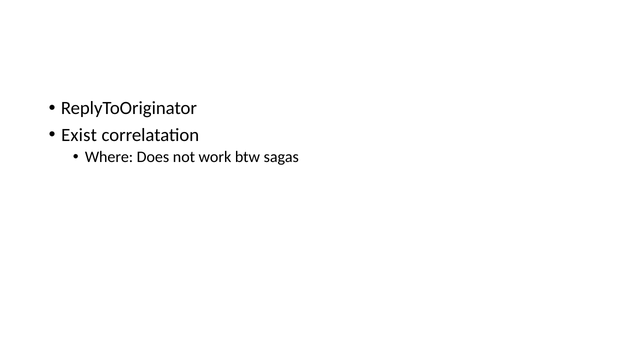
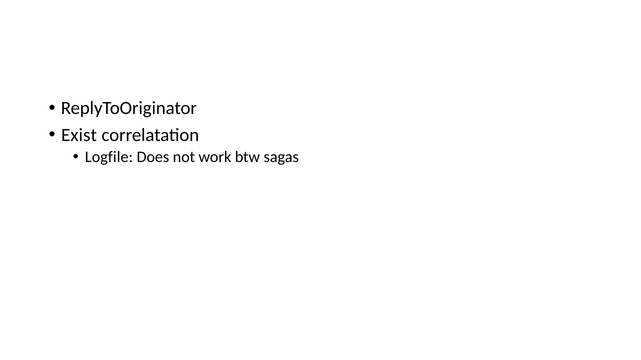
Where: Where -> Logfile
